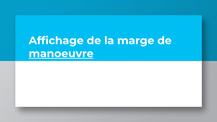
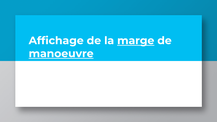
marge underline: none -> present
